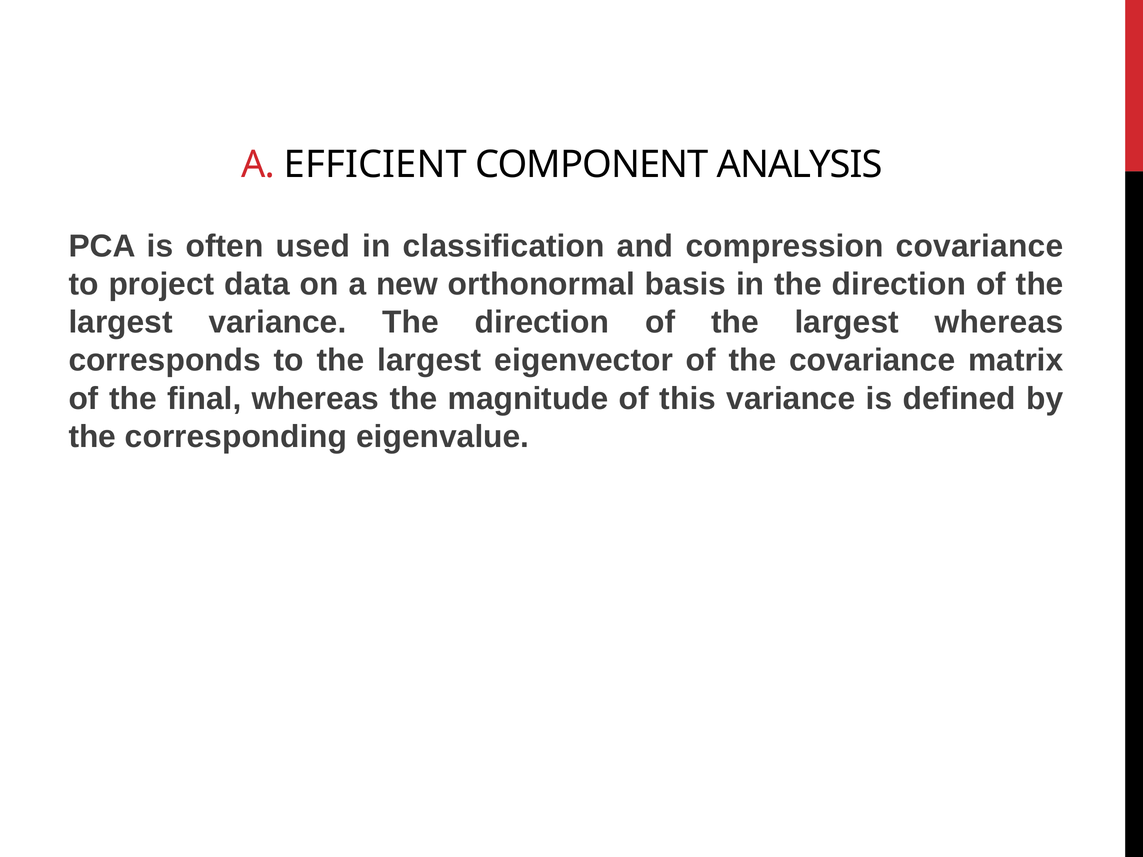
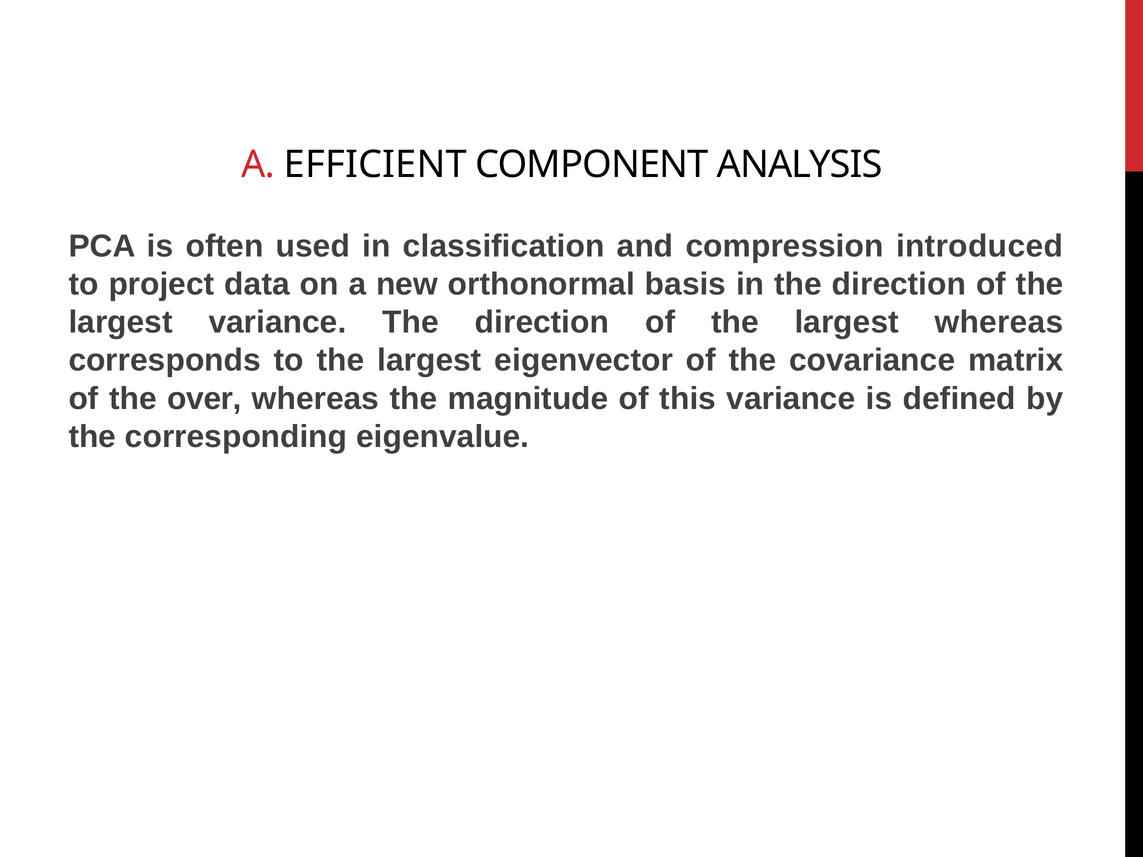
compression covariance: covariance -> introduced
final: final -> over
